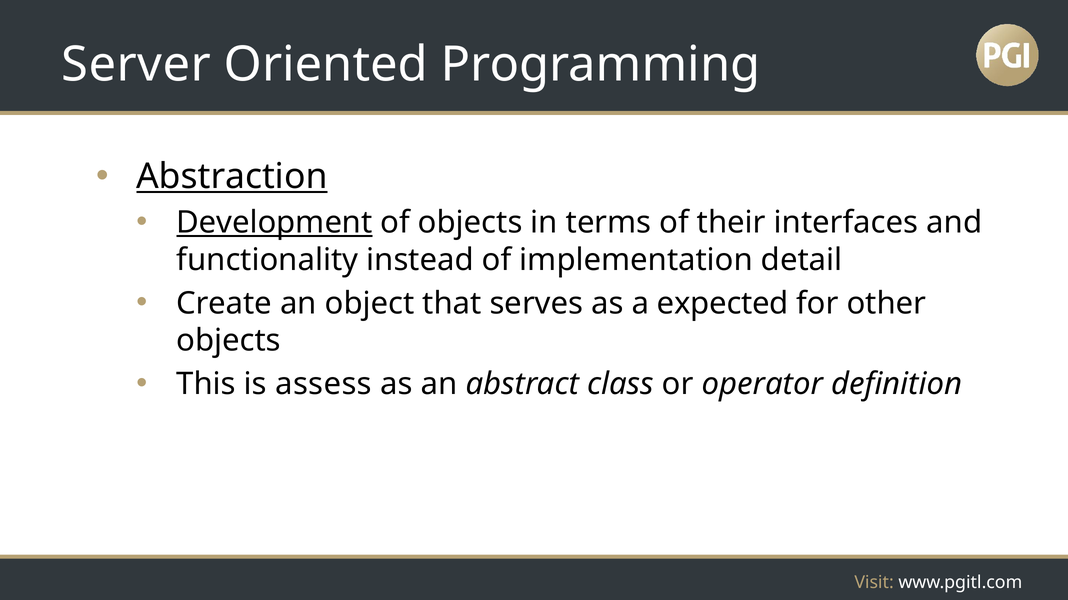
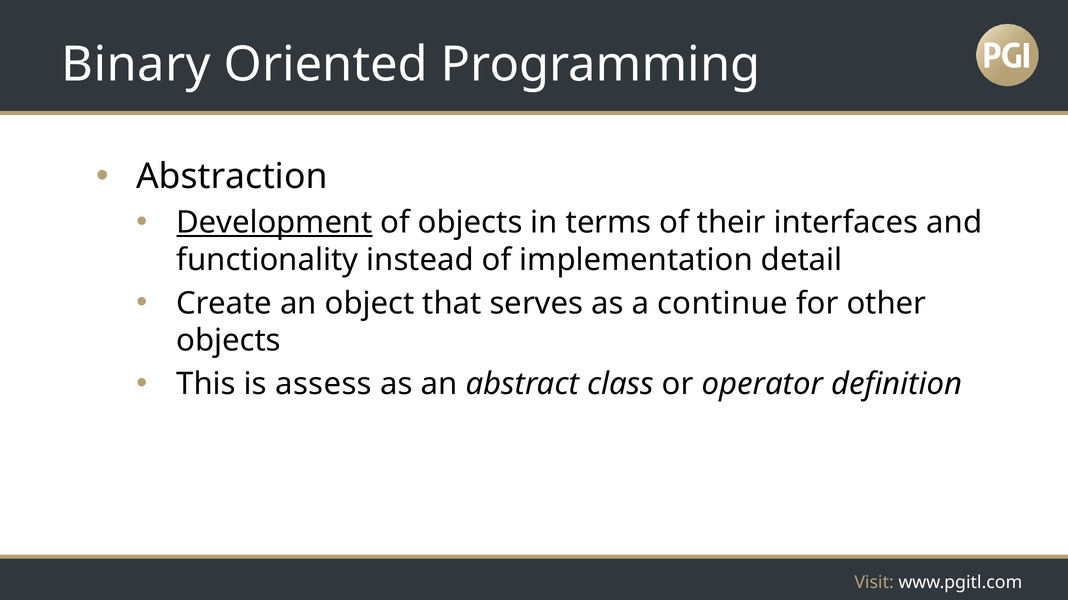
Server: Server -> Binary
Abstraction underline: present -> none
expected: expected -> continue
